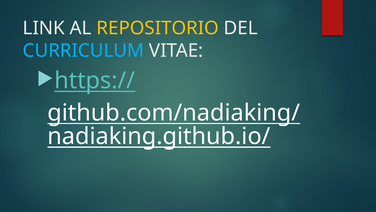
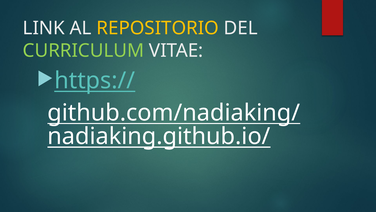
CURRICULUM colour: light blue -> light green
